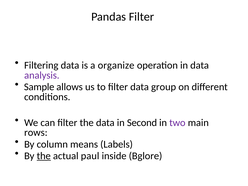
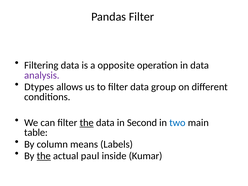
organize: organize -> opposite
Sample: Sample -> Dtypes
the at (87, 123) underline: none -> present
two colour: purple -> blue
rows: rows -> table
Bglore: Bglore -> Kumar
